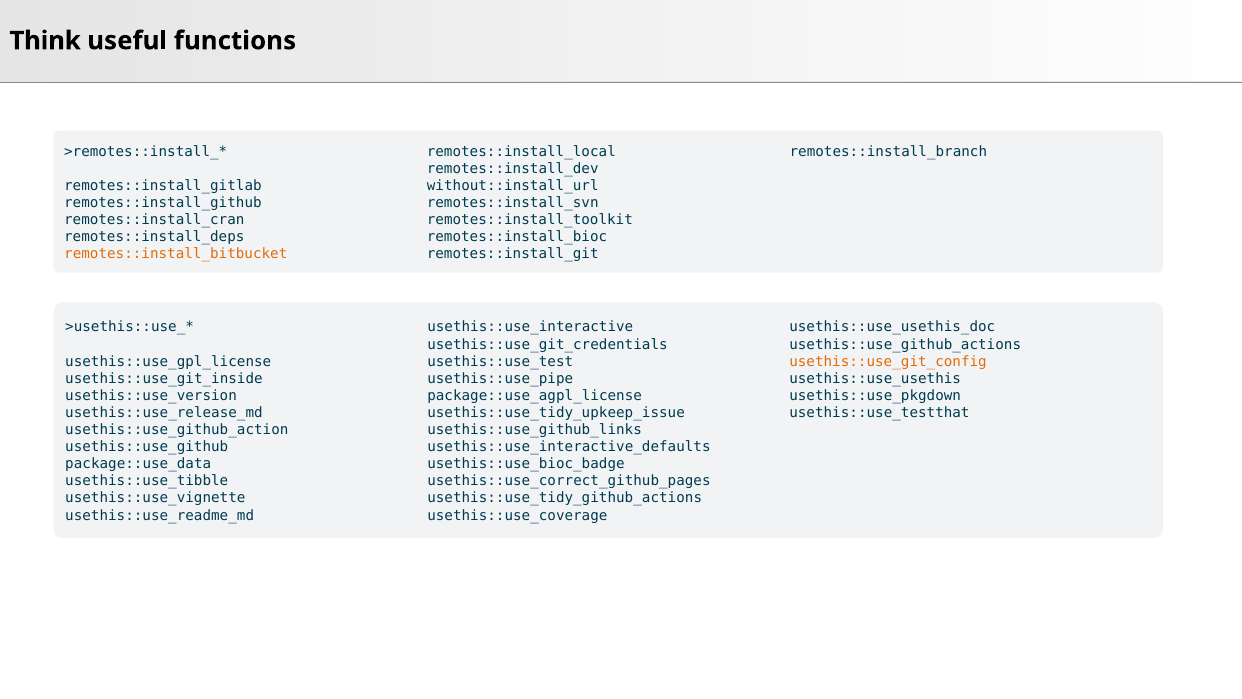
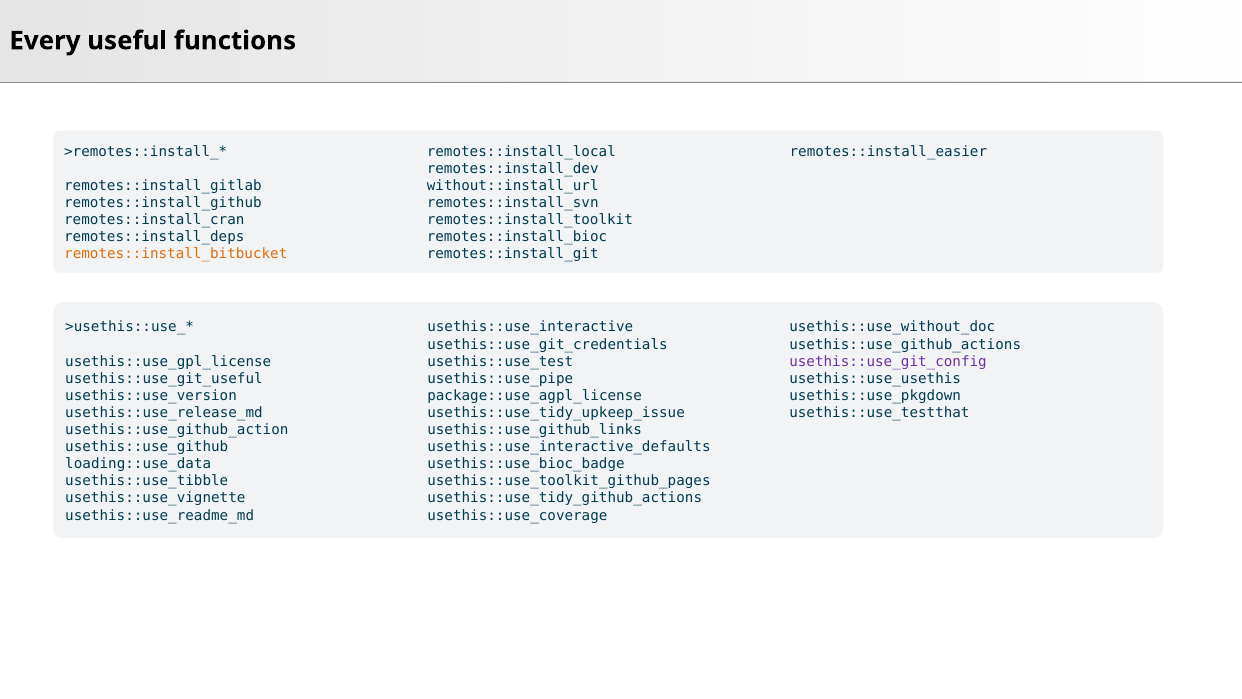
Think: Think -> Every
remotes::install_branch: remotes::install_branch -> remotes::install_easier
usethis::use_usethis_doc: usethis::use_usethis_doc -> usethis::use_without_doc
usethis::use_git_config colour: orange -> purple
usethis::use_git_inside: usethis::use_git_inside -> usethis::use_git_useful
package::use_data: package::use_data -> loading::use_data
usethis::use_correct_github_pages: usethis::use_correct_github_pages -> usethis::use_toolkit_github_pages
